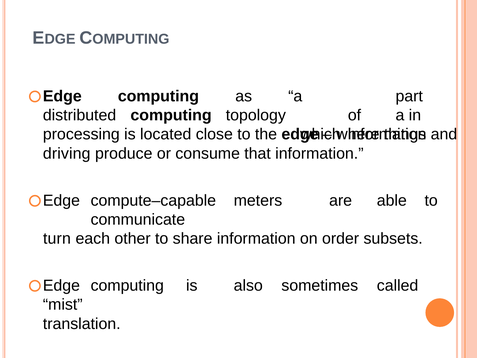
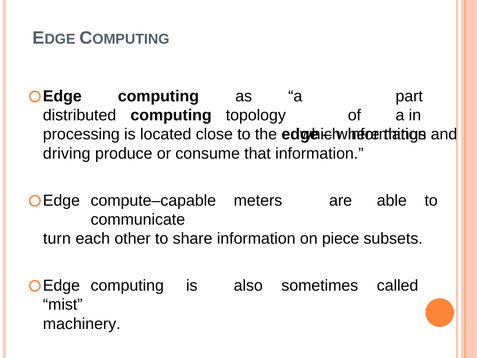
order: order -> piece
translation: translation -> machinery
